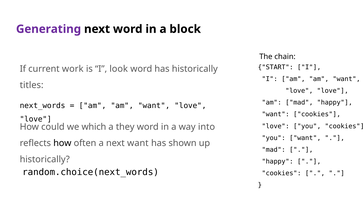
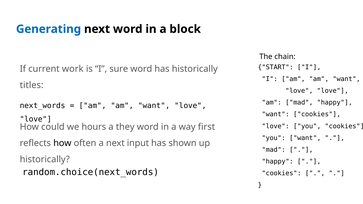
Generating colour: purple -> blue
look: look -> sure
which: which -> hours
into: into -> first
next want: want -> input
